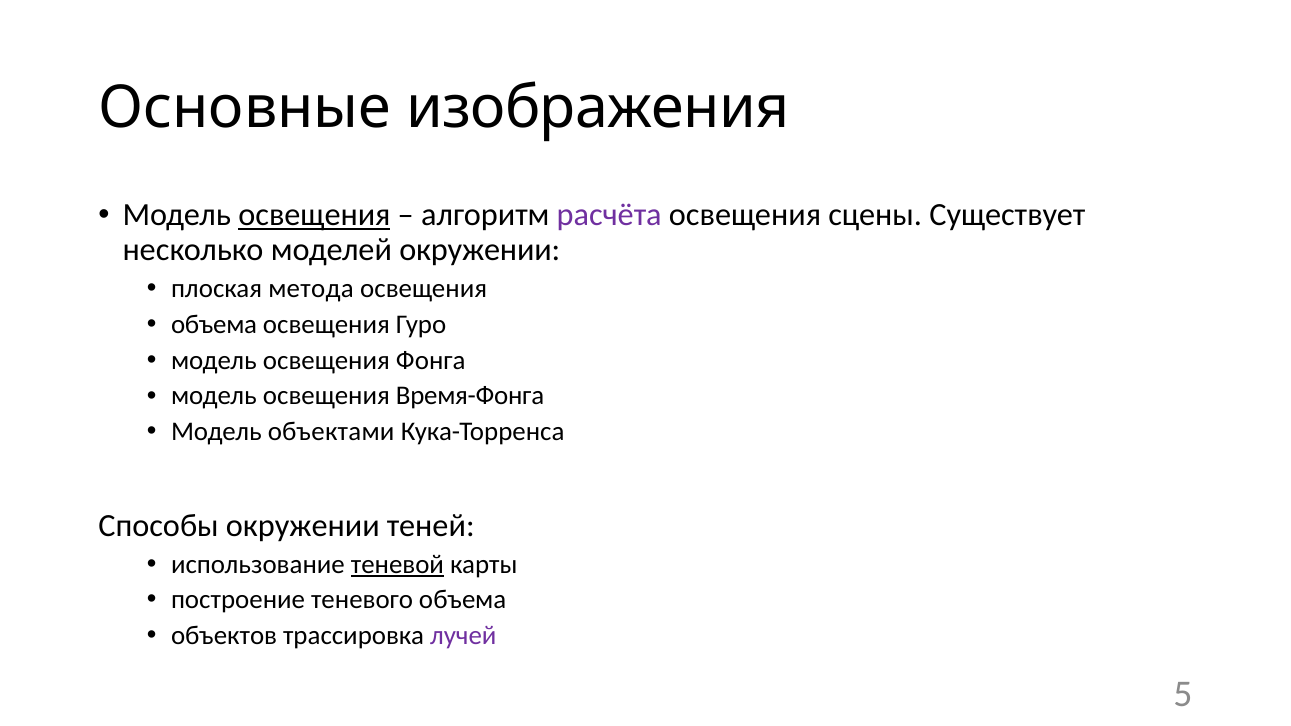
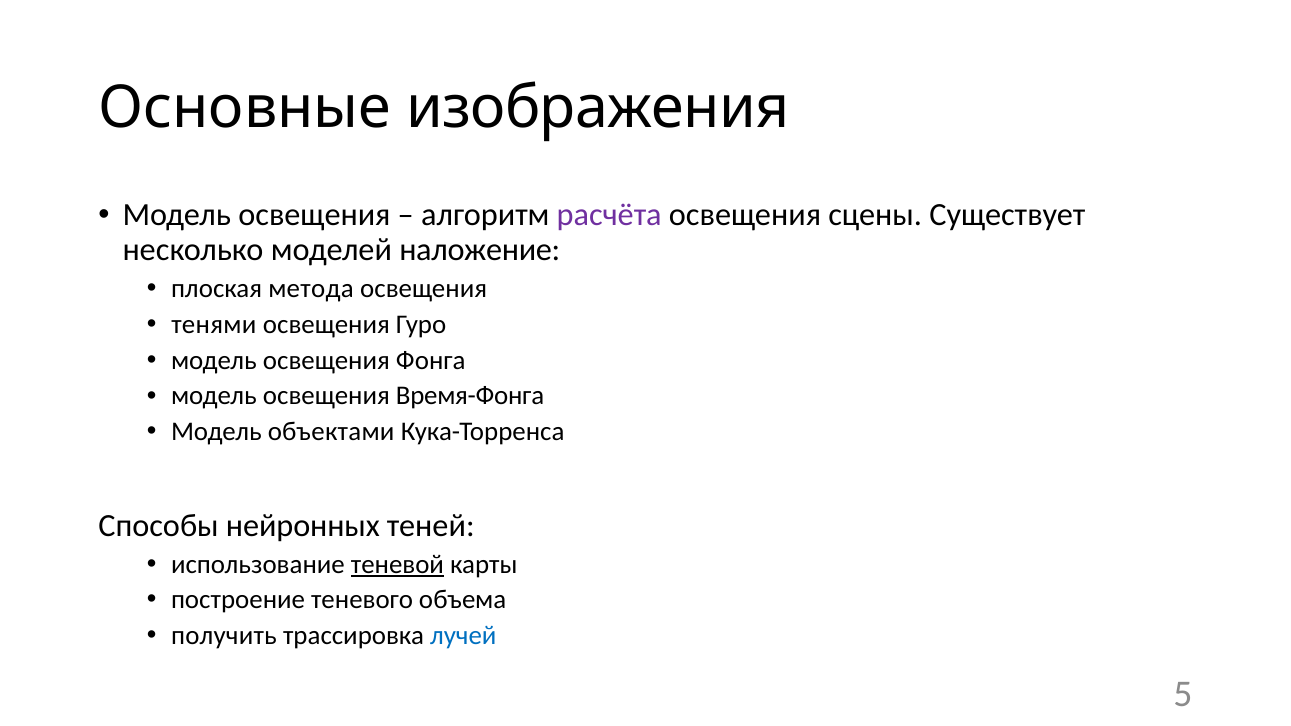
освещения at (314, 215) underline: present -> none
моделей окружении: окружении -> наложение
объема at (214, 325): объема -> тенями
Способы окружении: окружении -> нейронных
объектов: объектов -> получить
лучей colour: purple -> blue
